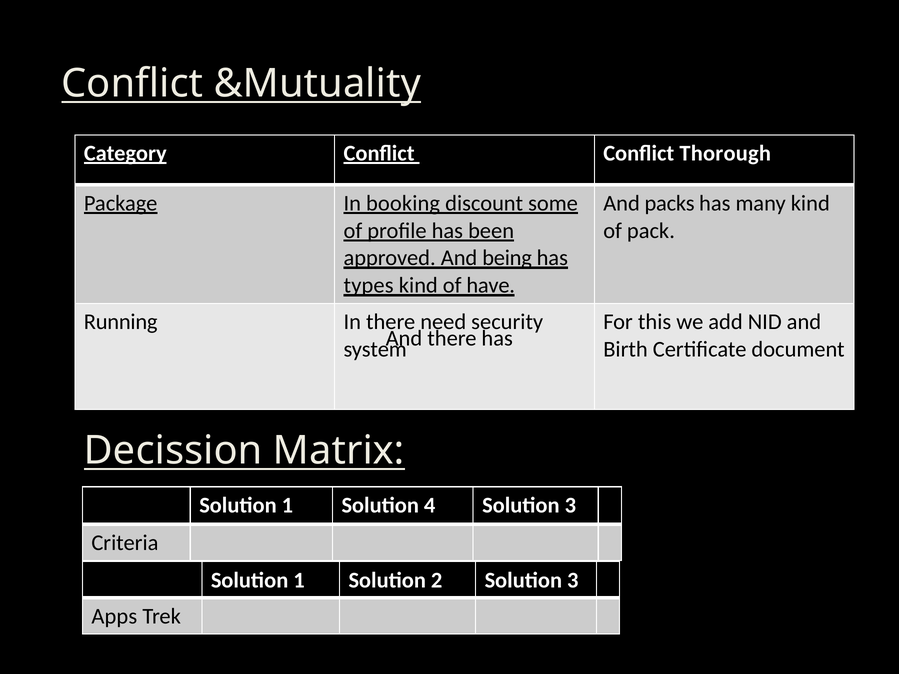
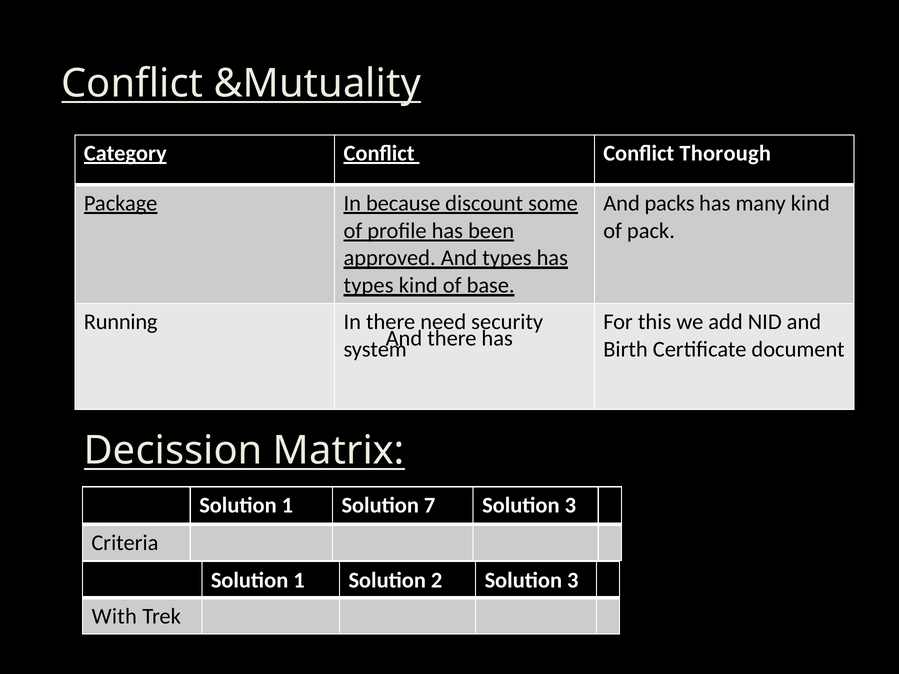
booking: booking -> because
And being: being -> types
have: have -> base
4: 4 -> 7
Apps: Apps -> With
